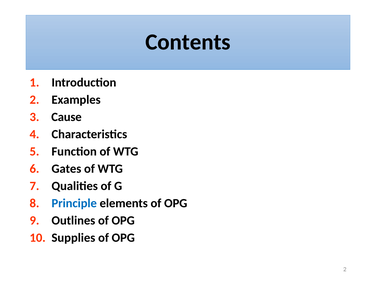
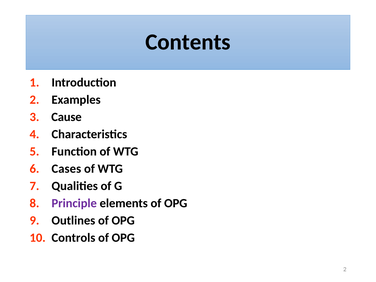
Gates: Gates -> Cases
Principle colour: blue -> purple
Supplies: Supplies -> Controls
